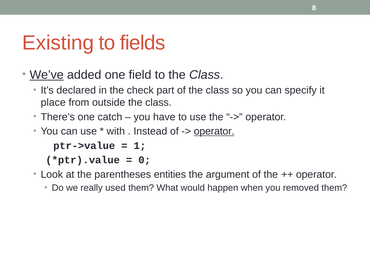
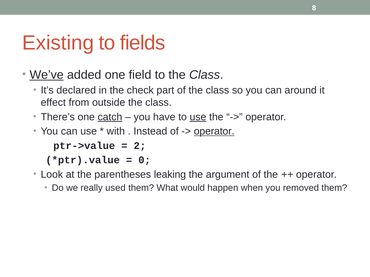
specify: specify -> around
place: place -> effect
catch underline: none -> present
use at (198, 117) underline: none -> present
1: 1 -> 2
entities: entities -> leaking
